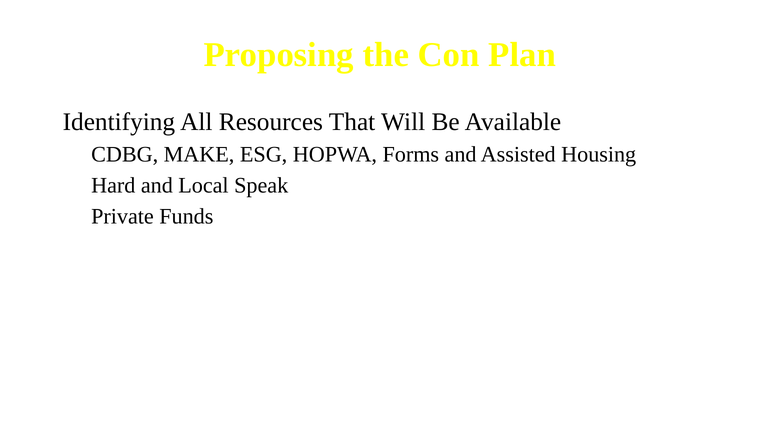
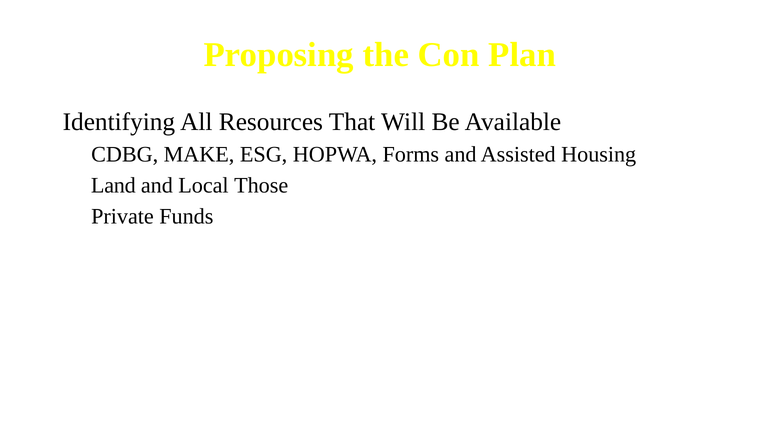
Hard: Hard -> Land
Speak: Speak -> Those
